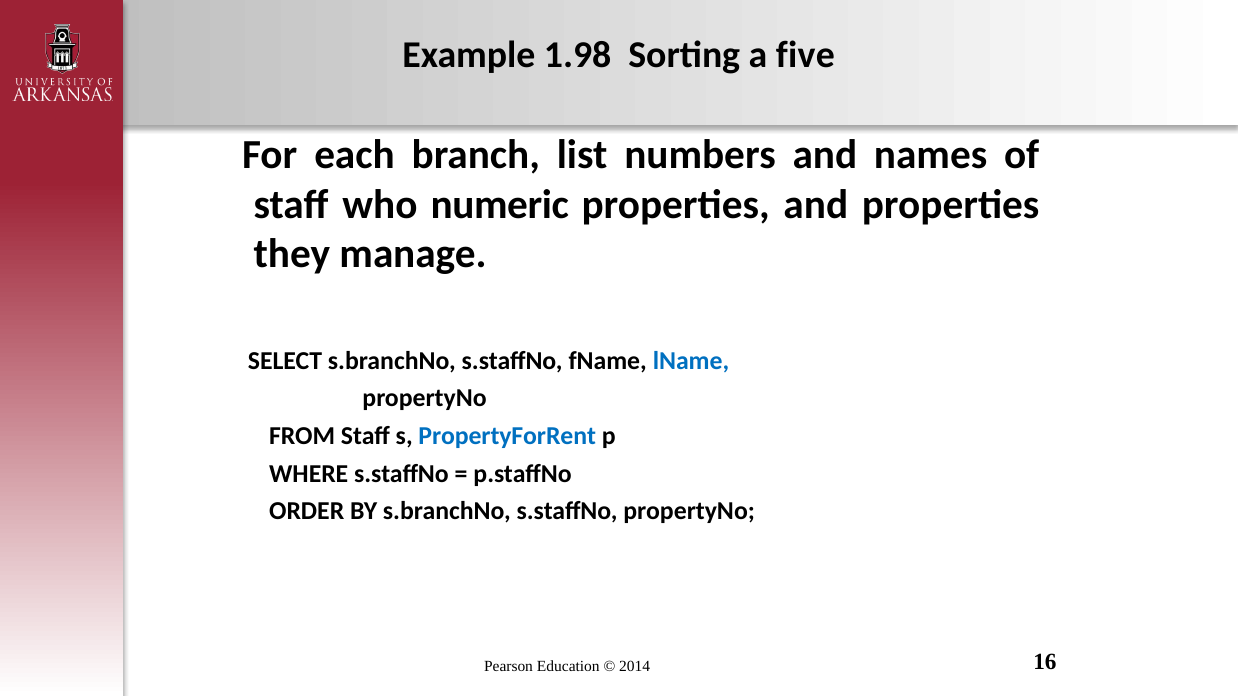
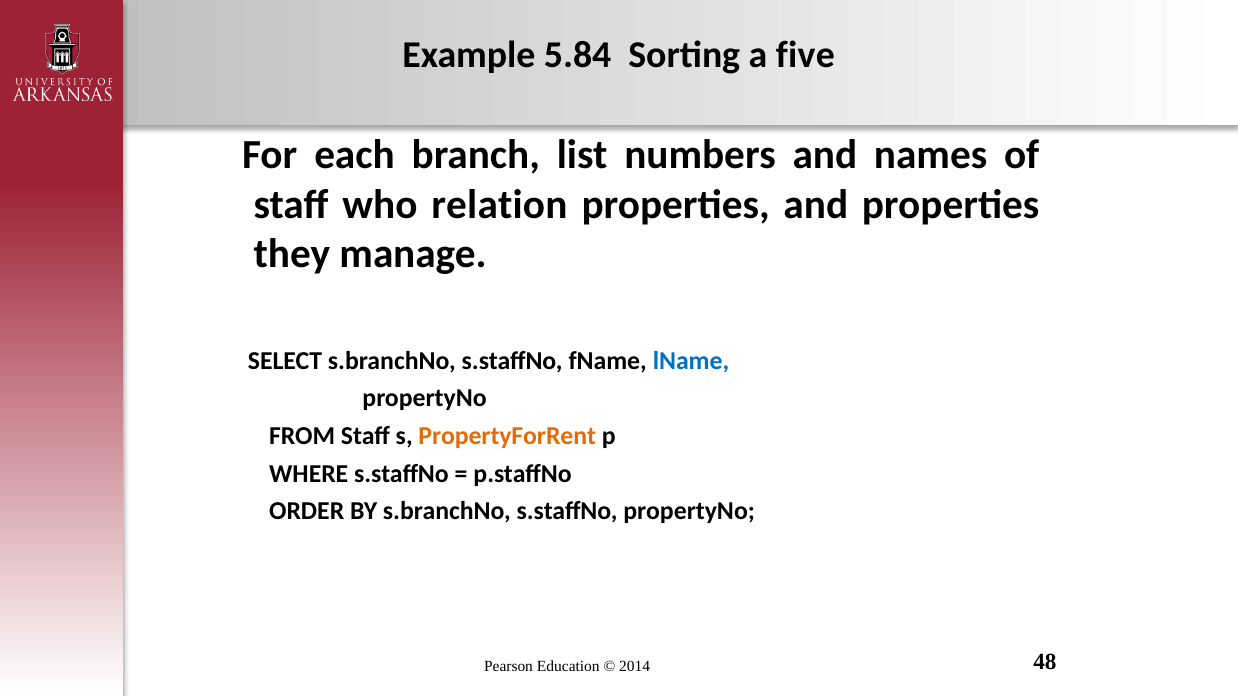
1.98: 1.98 -> 5.84
numeric: numeric -> relation
PropertyForRent colour: blue -> orange
16: 16 -> 48
